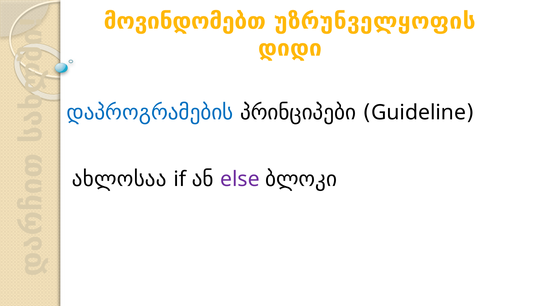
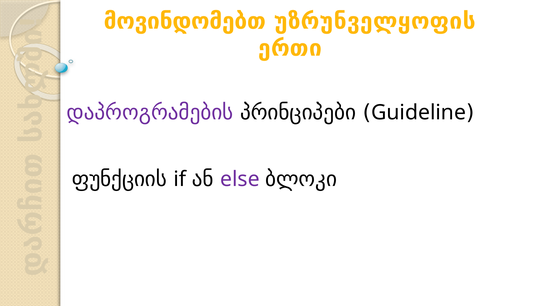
დიდი: დიდი -> ერთი
დაპროგრამების colour: blue -> purple
ახლოსაა: ახლოსაა -> ფუნქციის
